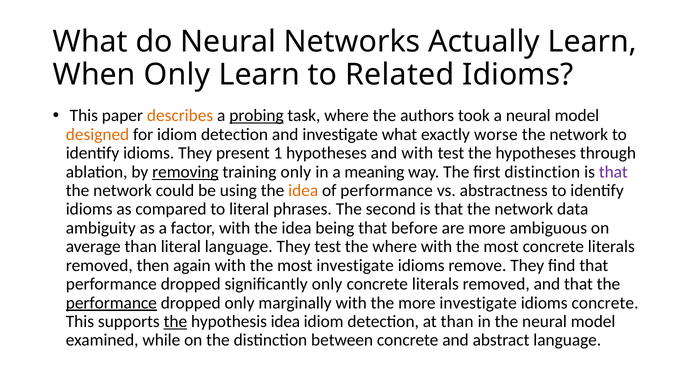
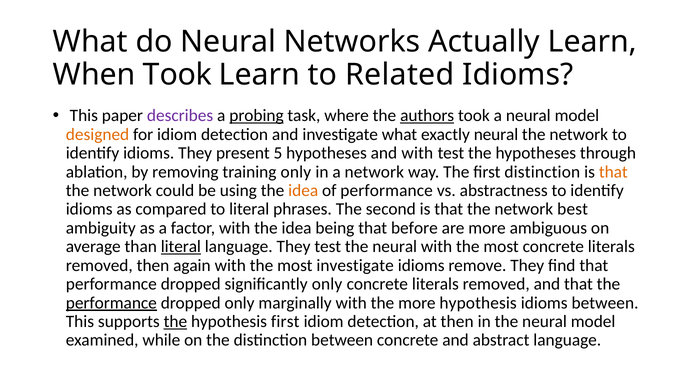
When Only: Only -> Took
describes colour: orange -> purple
authors underline: none -> present
exactly worse: worse -> neural
1: 1 -> 5
removing underline: present -> none
a meaning: meaning -> network
that at (613, 172) colour: purple -> orange
data: data -> best
literal at (181, 247) underline: none -> present
test the where: where -> neural
more investigate: investigate -> hypothesis
idioms concrete: concrete -> between
hypothesis idea: idea -> first
at than: than -> then
